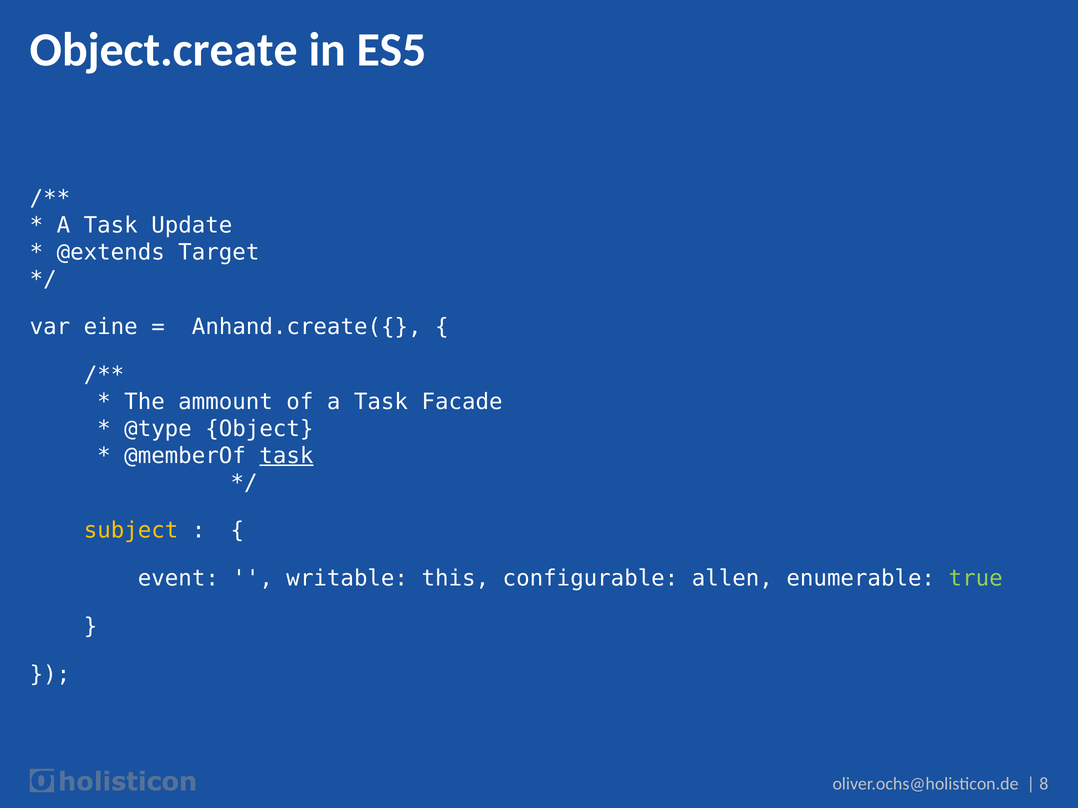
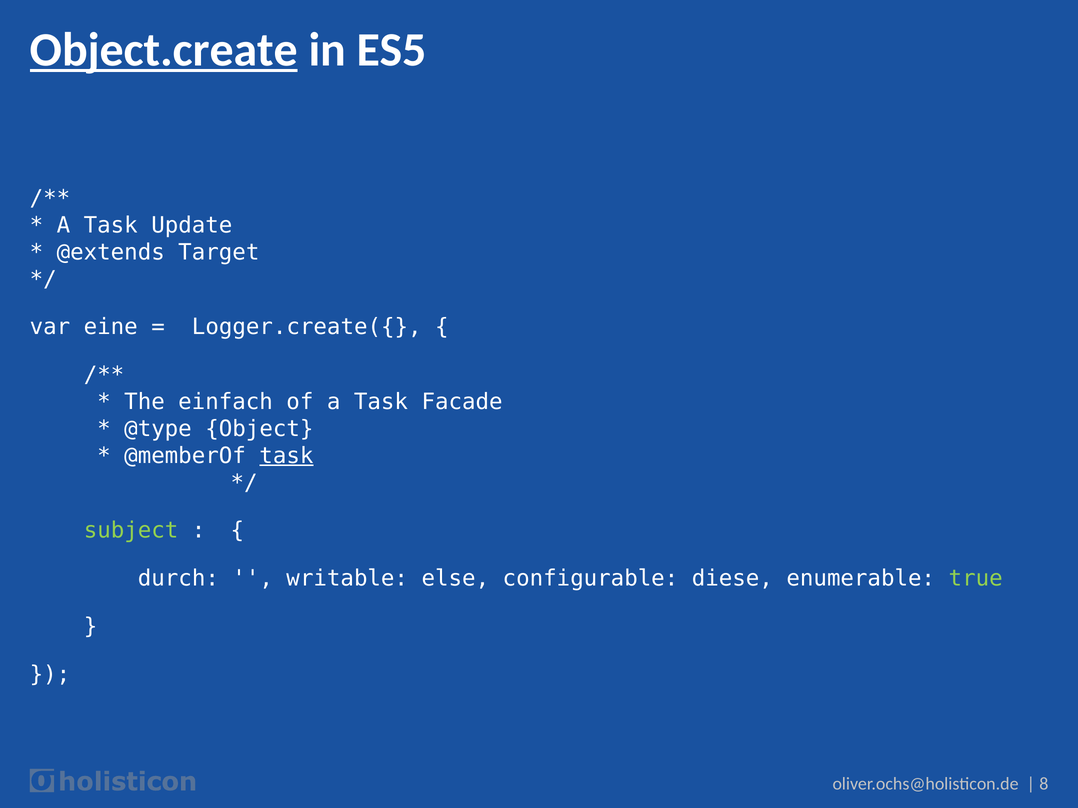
Object.create underline: none -> present
Anhand.create({: Anhand.create({ -> Logger.create({
ammount: ammount -> einfach
subject colour: yellow -> light green
event: event -> durch
this: this -> else
allen: allen -> diese
